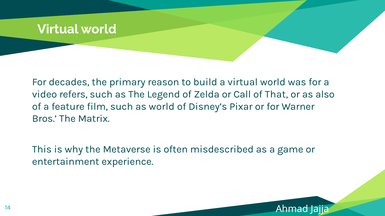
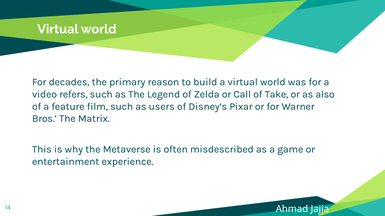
That: That -> Take
as world: world -> users
